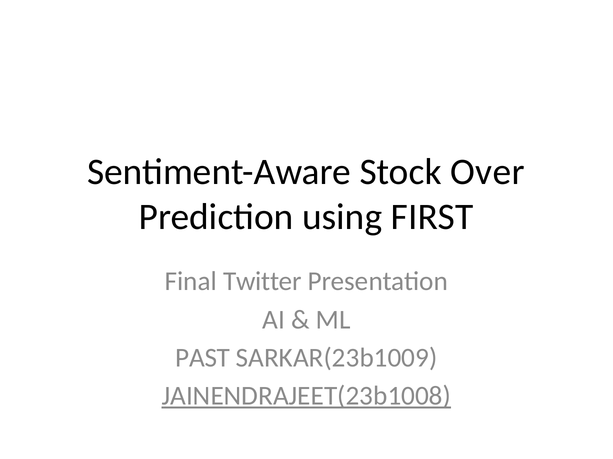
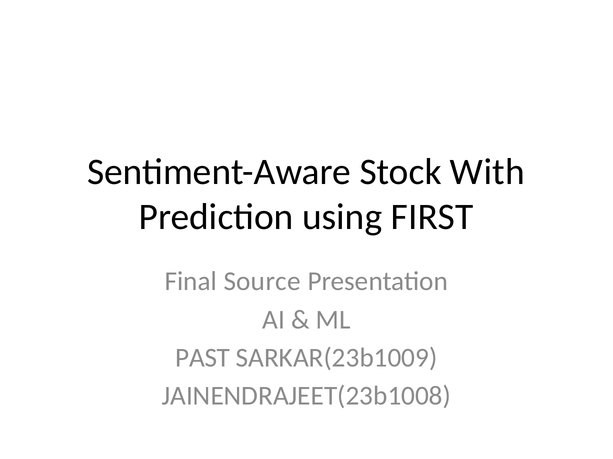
Over: Over -> With
Twitter: Twitter -> Source
JAINENDRAJEET(23b1008 underline: present -> none
